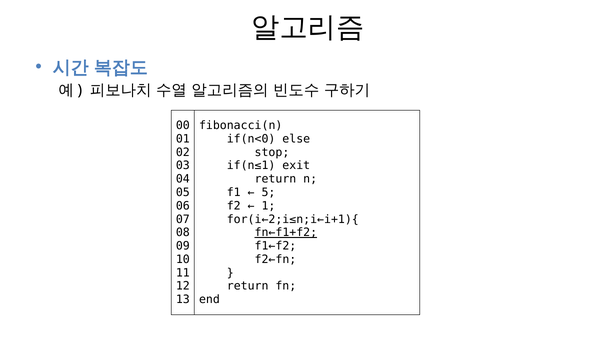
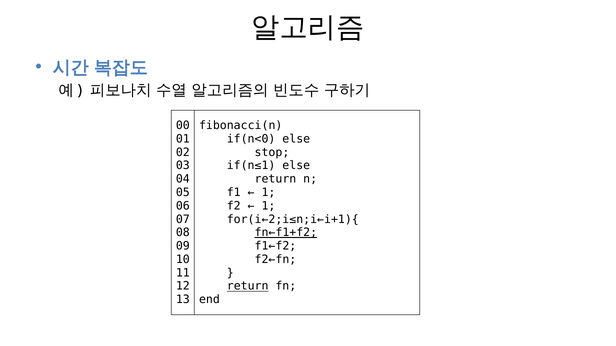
if(n≤1 exit: exit -> else
5 at (268, 193): 5 -> 1
return at (248, 287) underline: none -> present
